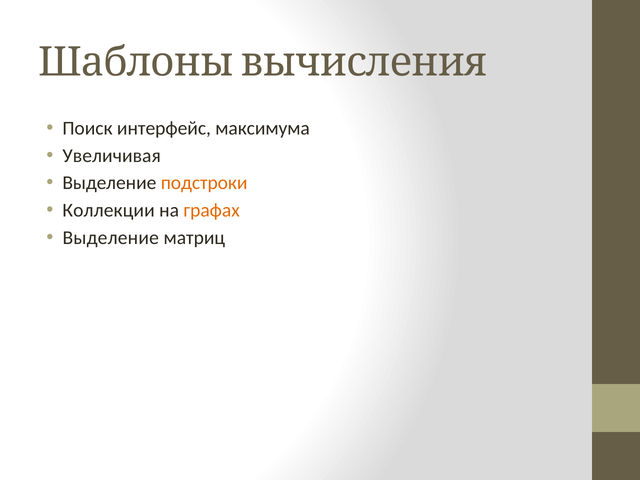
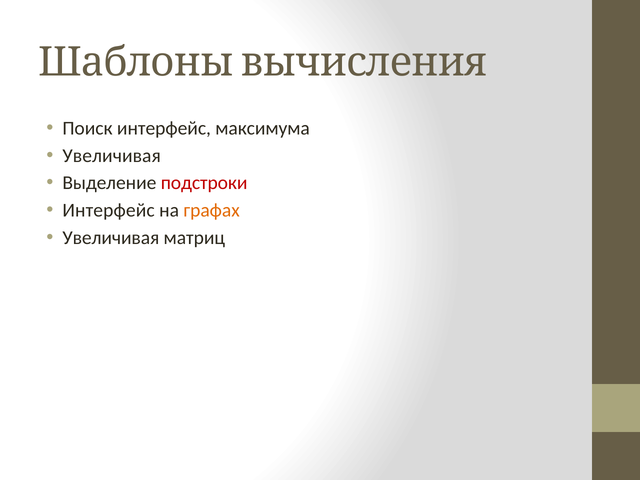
подстроки colour: orange -> red
Коллекции at (109, 210): Коллекции -> Интерфейс
Выделение at (111, 238): Выделение -> Увеличивая
